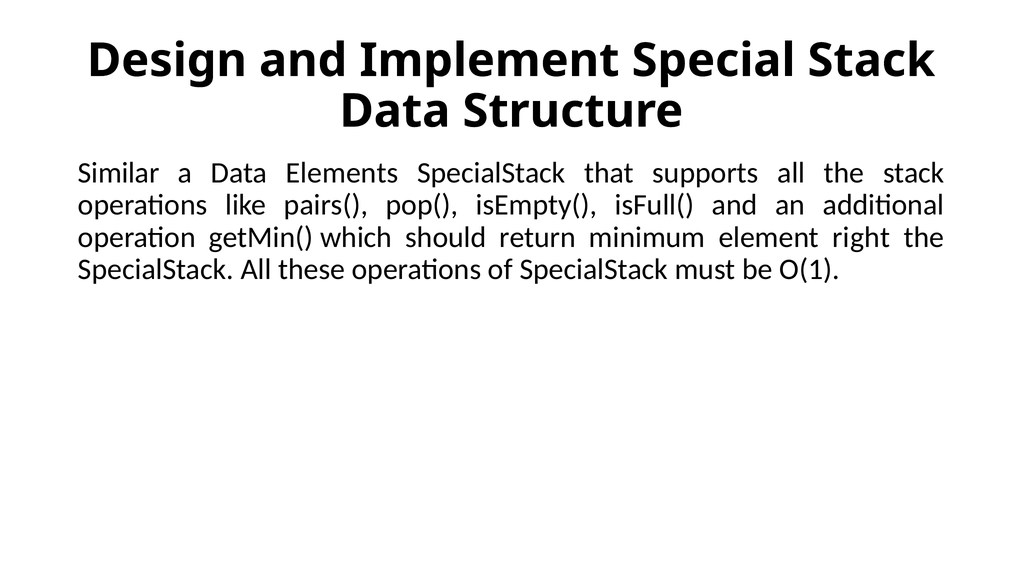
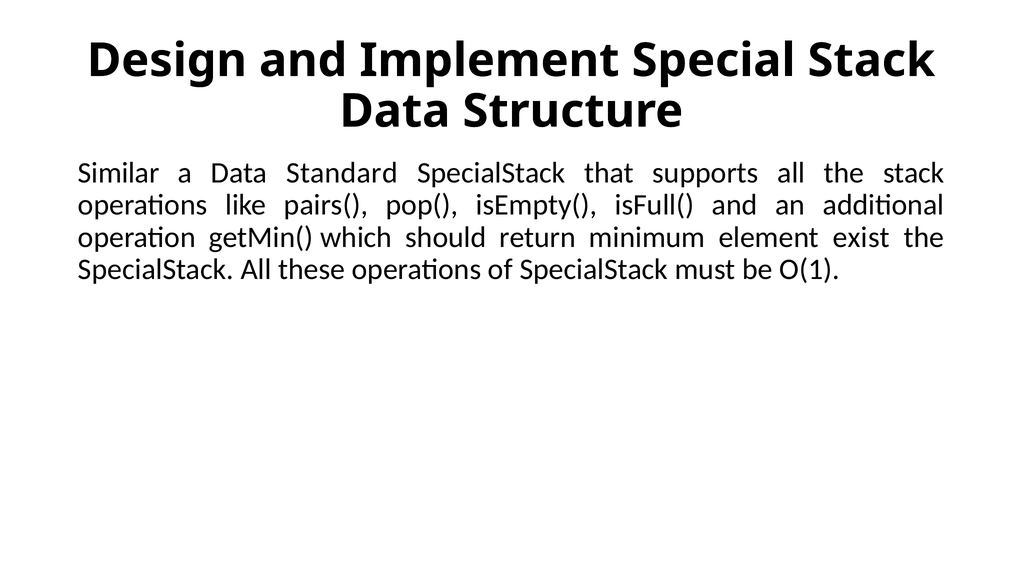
Elements: Elements -> Standard
right: right -> exist
